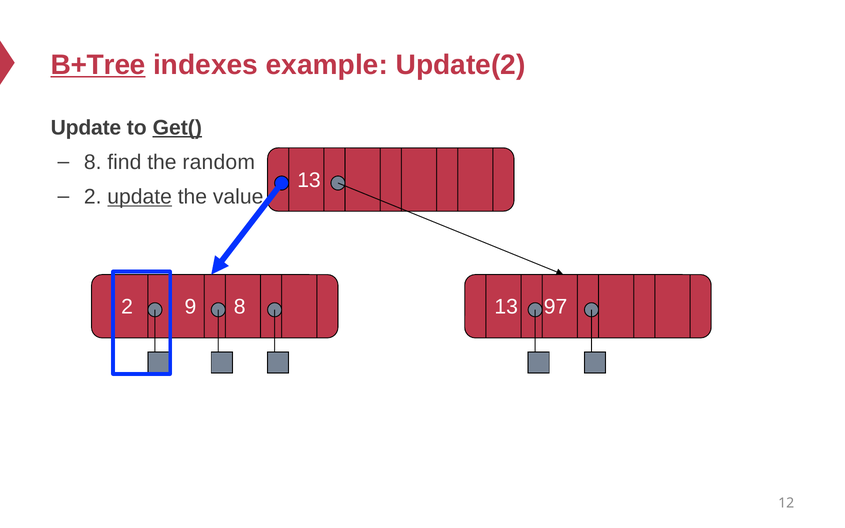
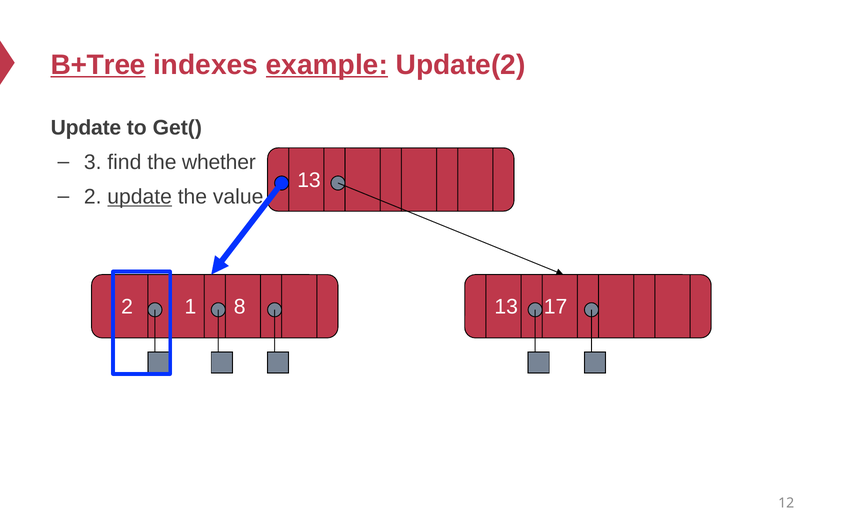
example underline: none -> present
Get( underline: present -> none
8 at (93, 162): 8 -> 3
random: random -> whether
9: 9 -> 1
97: 97 -> 17
